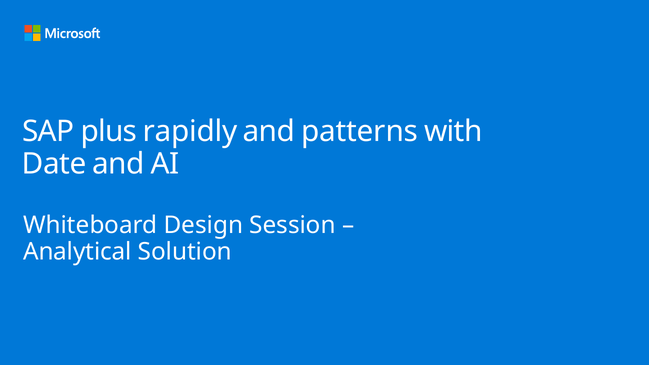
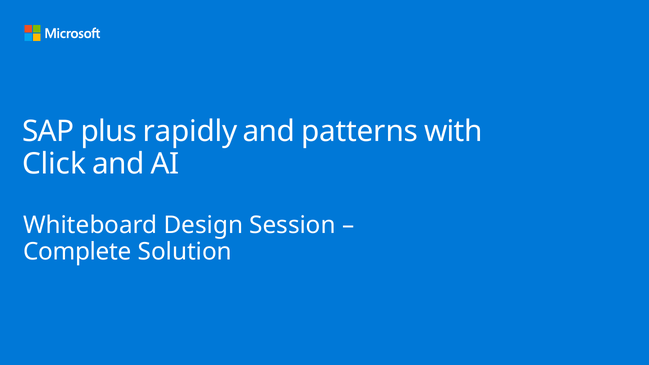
Date: Date -> Click
Analytical: Analytical -> Complete
